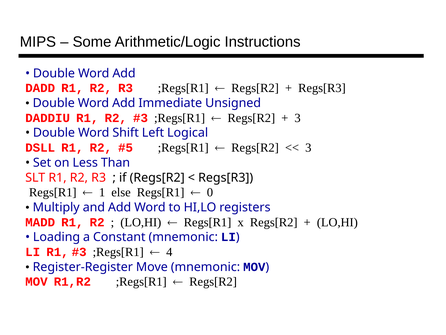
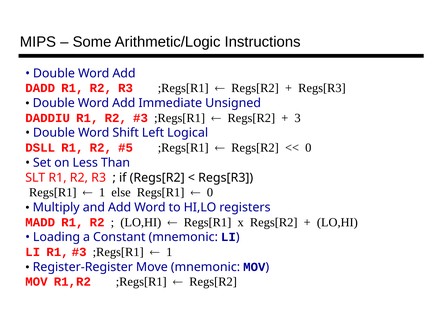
3 at (308, 148): 3 -> 0
4 at (169, 252): 4 -> 1
